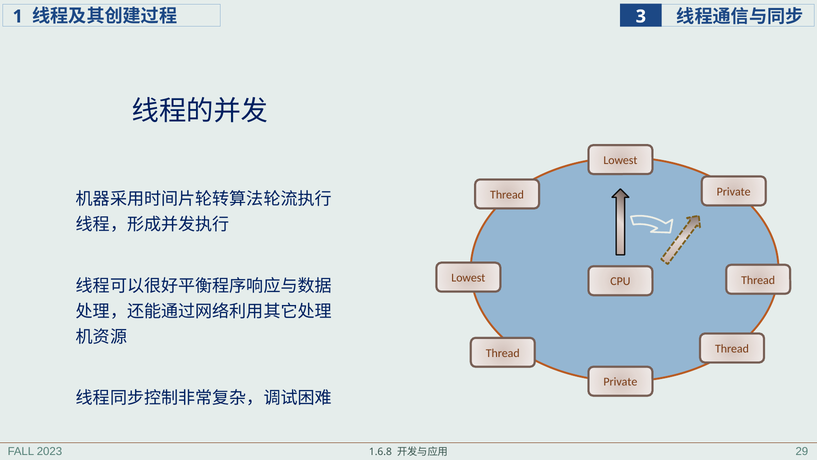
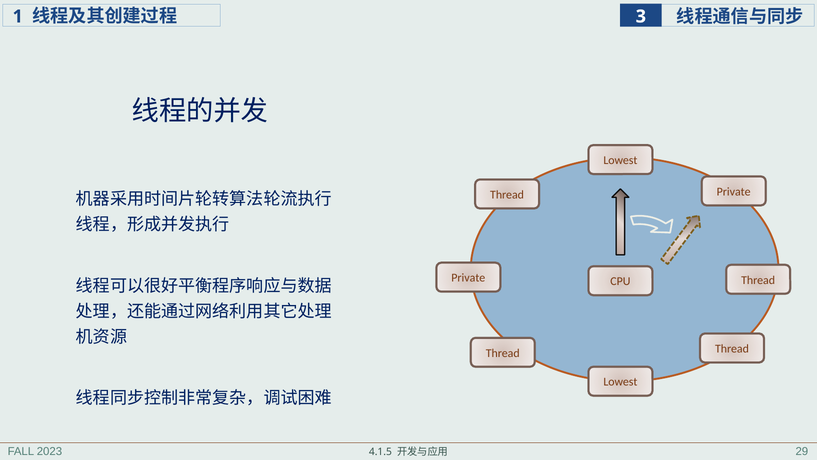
Lowest at (468, 278): Lowest -> Private
Private at (620, 382): Private -> Lowest
1.6.8: 1.6.8 -> 4.1.5
